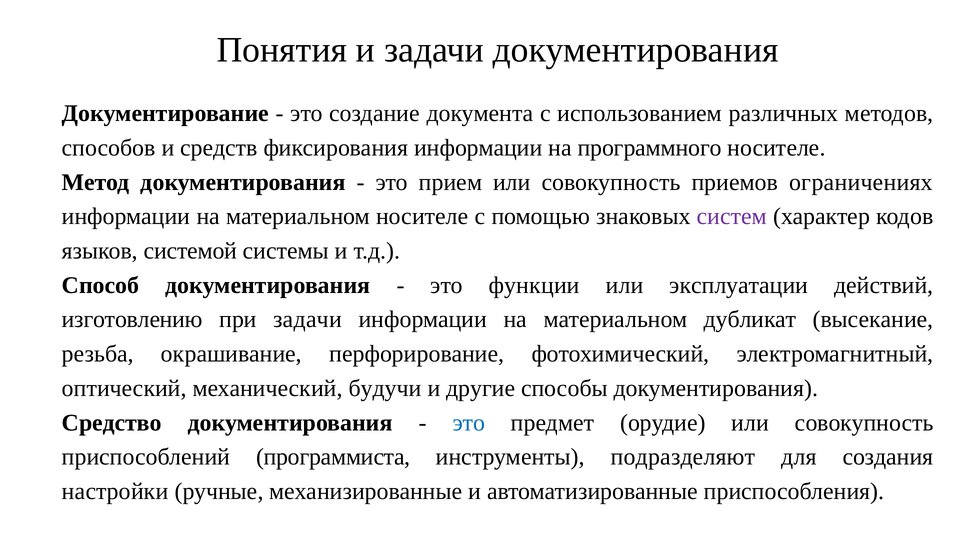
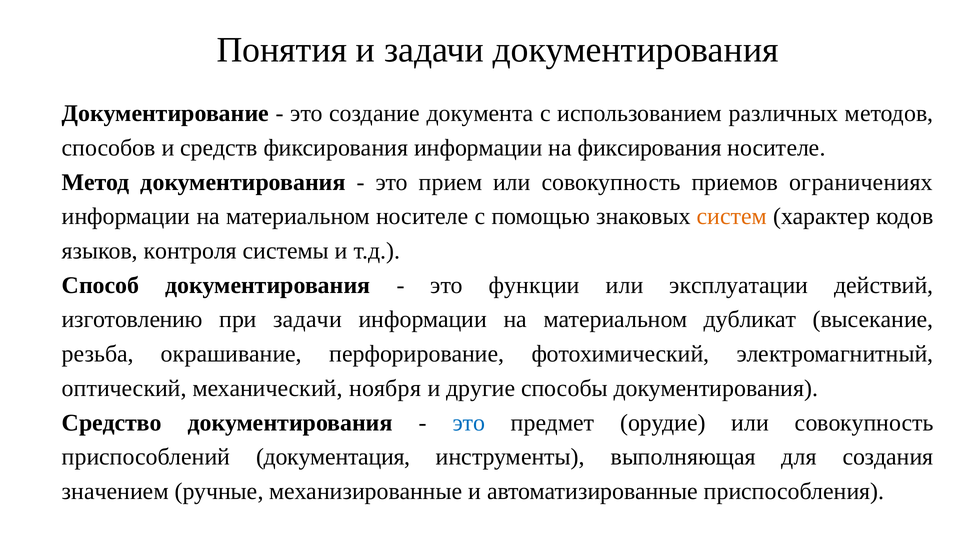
на программного: программного -> фиксирования
систем colour: purple -> orange
системой: системой -> контроля
будучи: будучи -> ноября
программиста: программиста -> документация
подразделяют: подразделяют -> выполняющая
настройки: настройки -> значением
